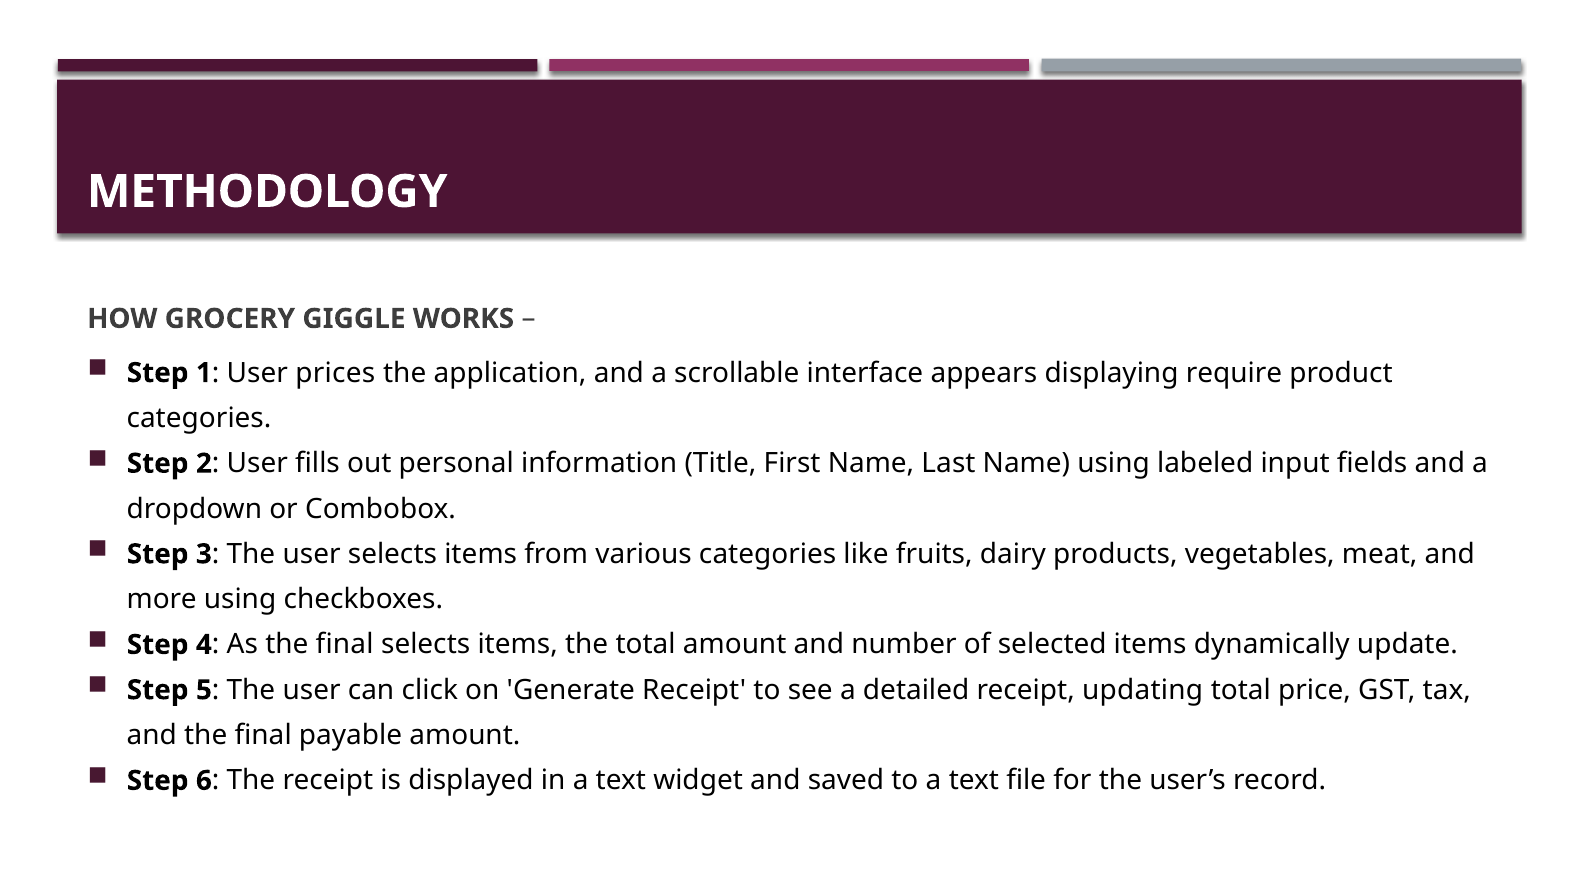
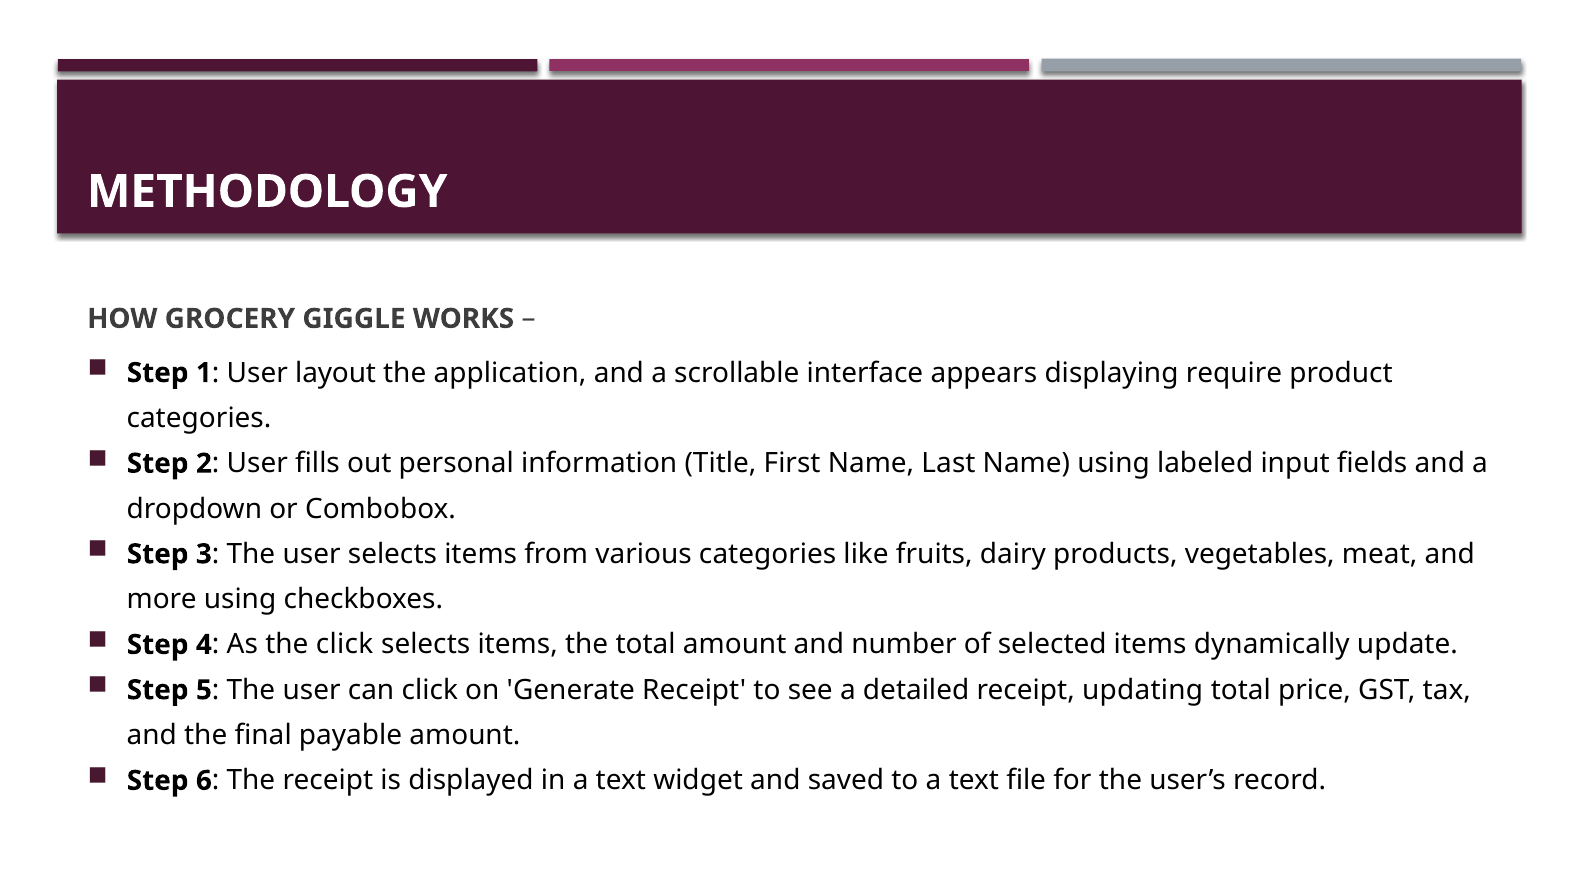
prices: prices -> layout
As the final: final -> click
